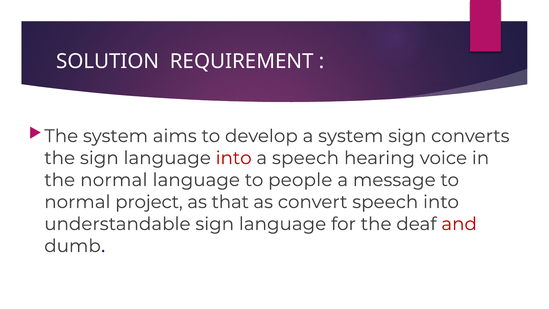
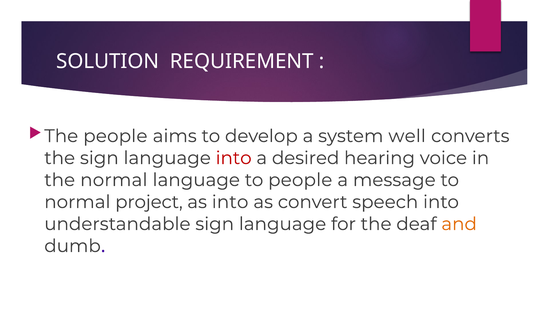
The system: system -> people
system sign: sign -> well
a speech: speech -> desired
as that: that -> into
and colour: red -> orange
